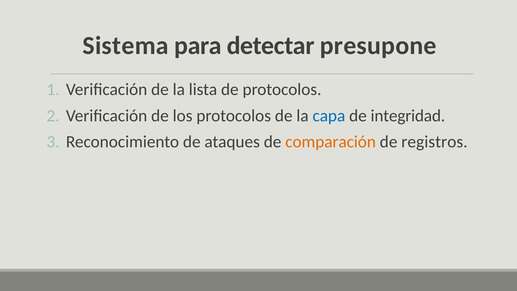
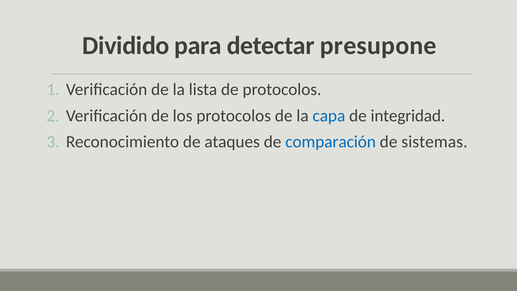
Sistema: Sistema -> Dividido
comparación colour: orange -> blue
registros: registros -> sistemas
